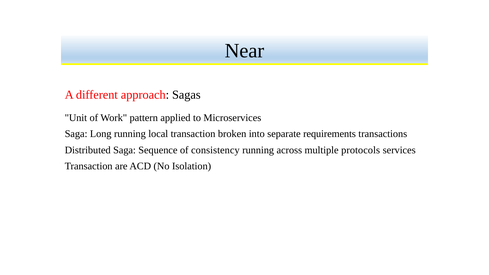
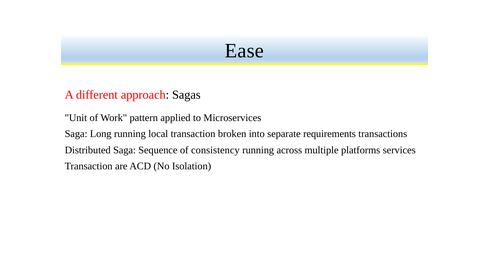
Near: Near -> Ease
protocols: protocols -> platforms
